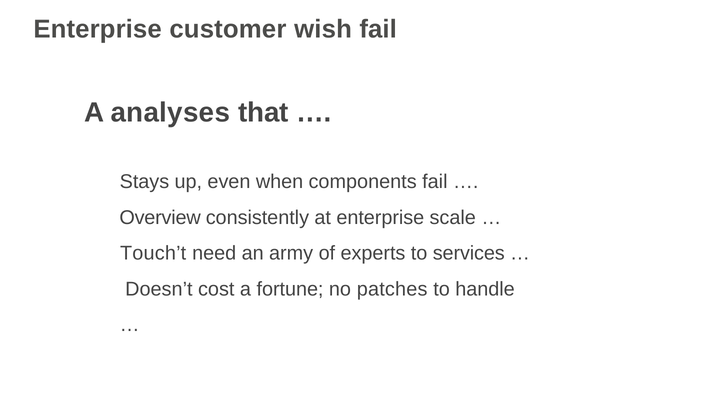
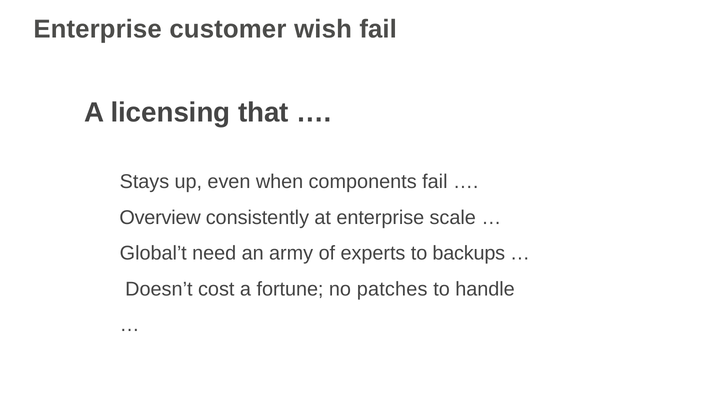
analyses: analyses -> licensing
Touch’t: Touch’t -> Global’t
services: services -> backups
